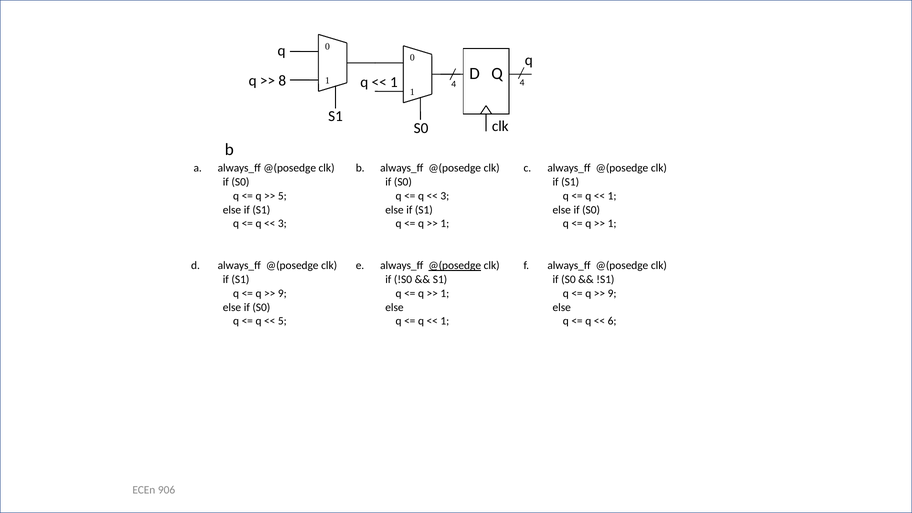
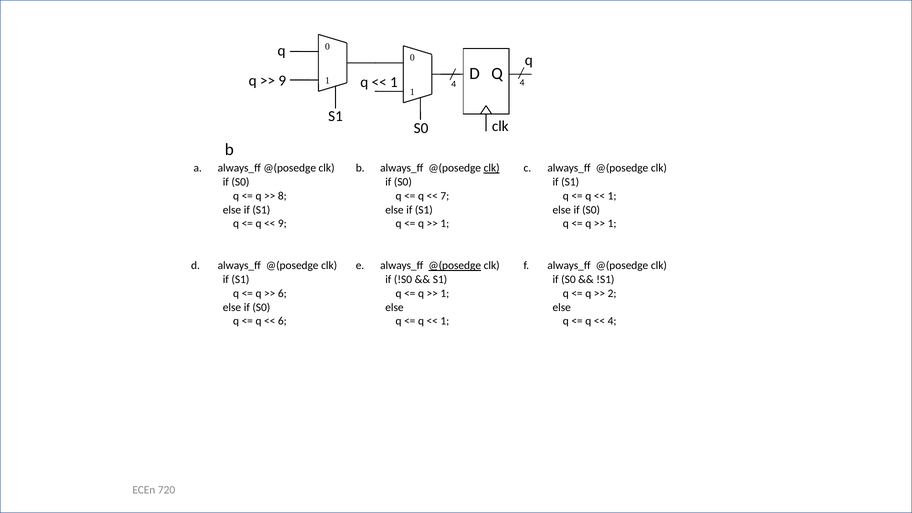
8 at (282, 81): 8 -> 9
clk at (492, 168) underline: none -> present
5 at (282, 196): 5 -> 8
3 at (445, 196): 3 -> 7
3 at (282, 224): 3 -> 9
9 at (282, 293): 9 -> 6
9 at (612, 293): 9 -> 2
5 at (282, 321): 5 -> 6
6 at (612, 321): 6 -> 4
906: 906 -> 720
